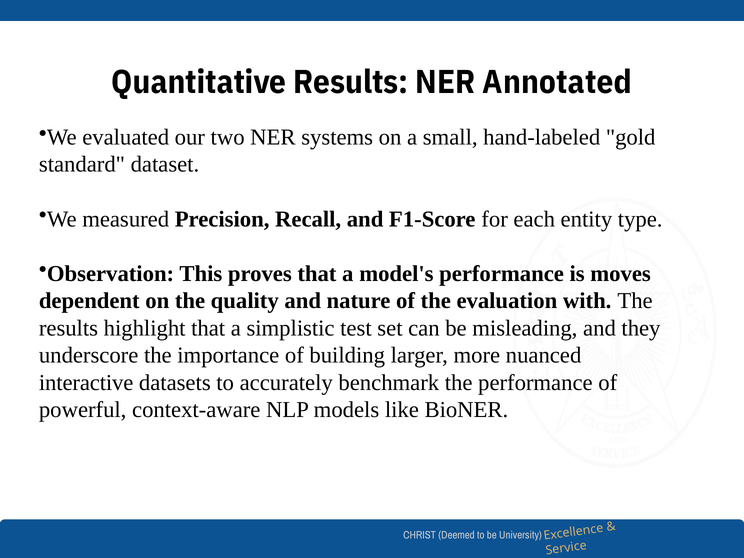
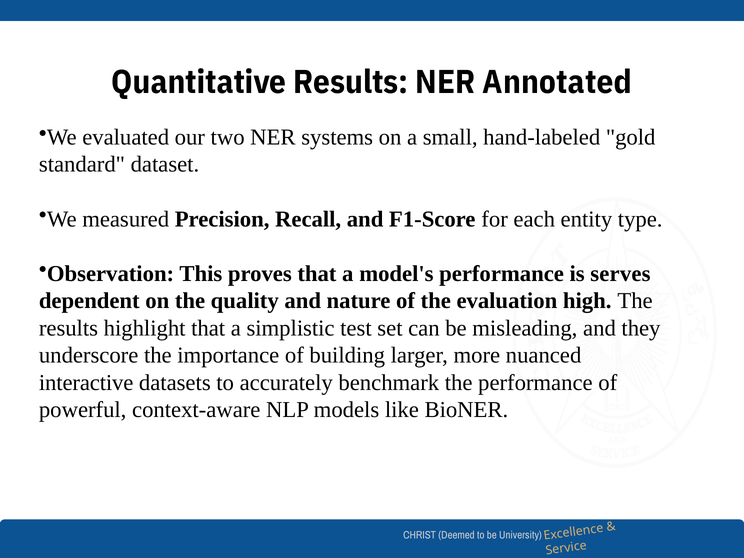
moves: moves -> serves
with: with -> high
